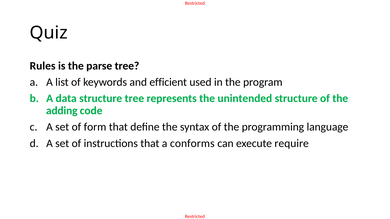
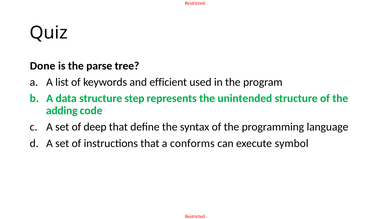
Rules: Rules -> Done
structure tree: tree -> step
form: form -> deep
require: require -> symbol
